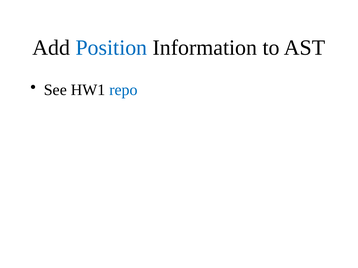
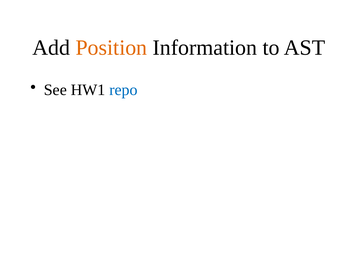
Position colour: blue -> orange
